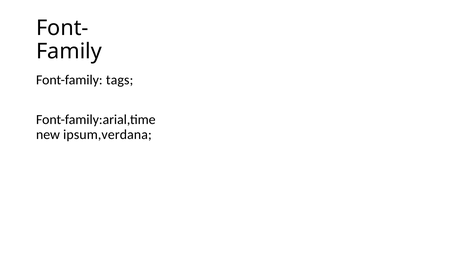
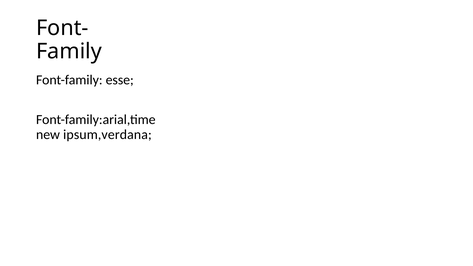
tags: tags -> esse
